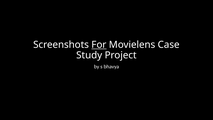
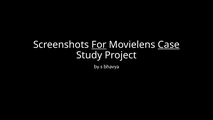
Case underline: none -> present
